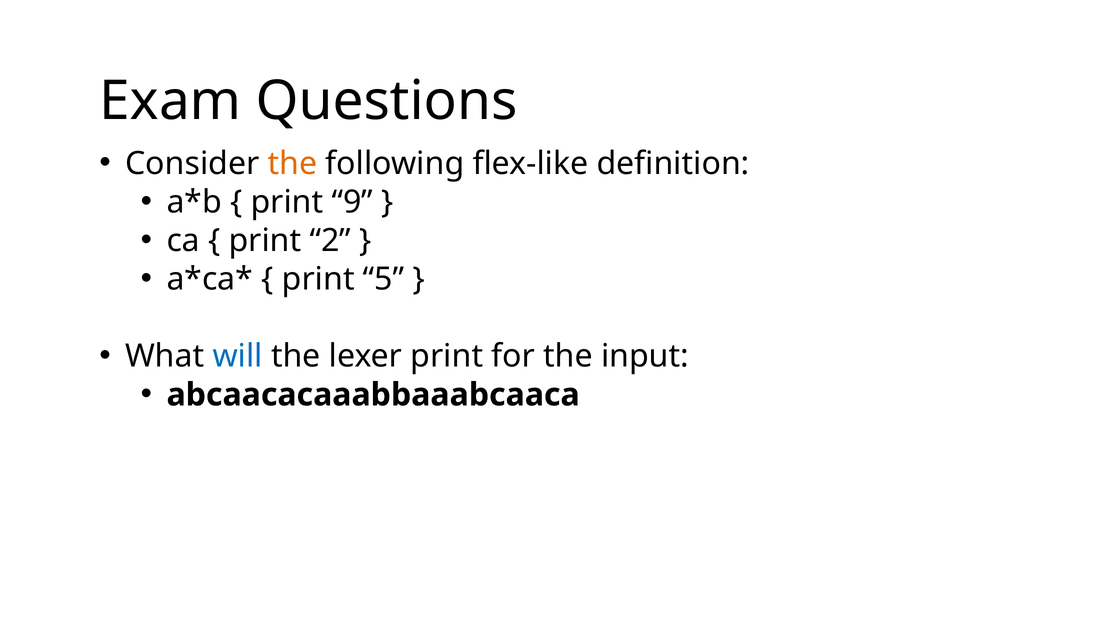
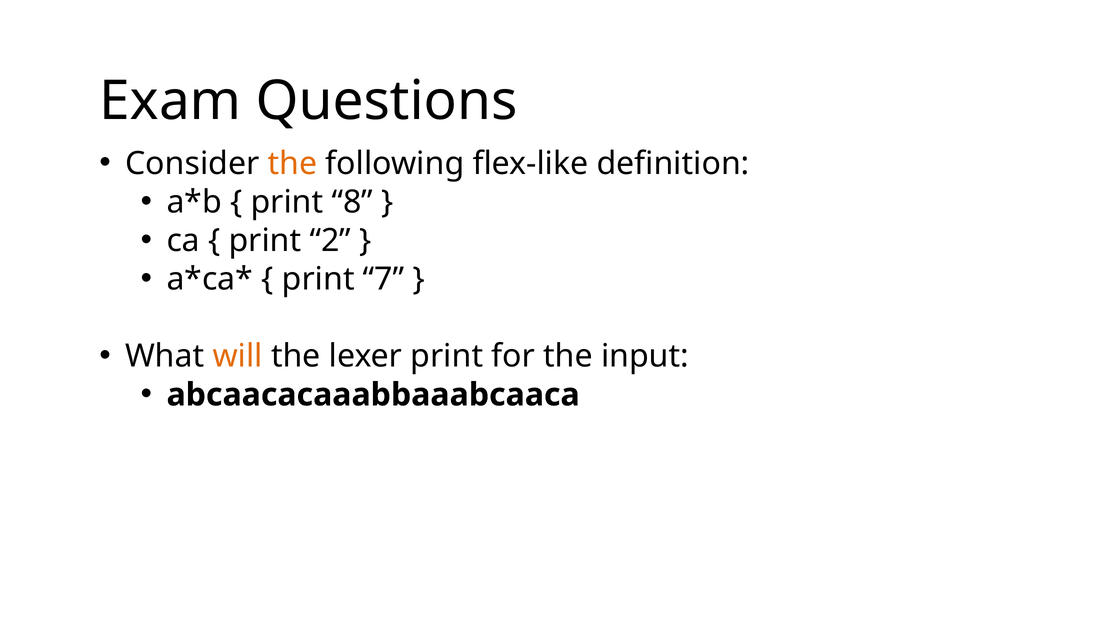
9: 9 -> 8
5: 5 -> 7
will colour: blue -> orange
